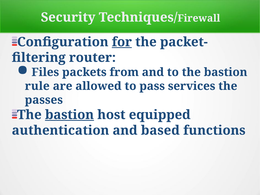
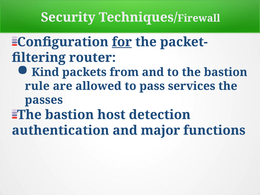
Files: Files -> Kind
bastion at (69, 115) underline: present -> none
equipped: equipped -> detection
based: based -> major
